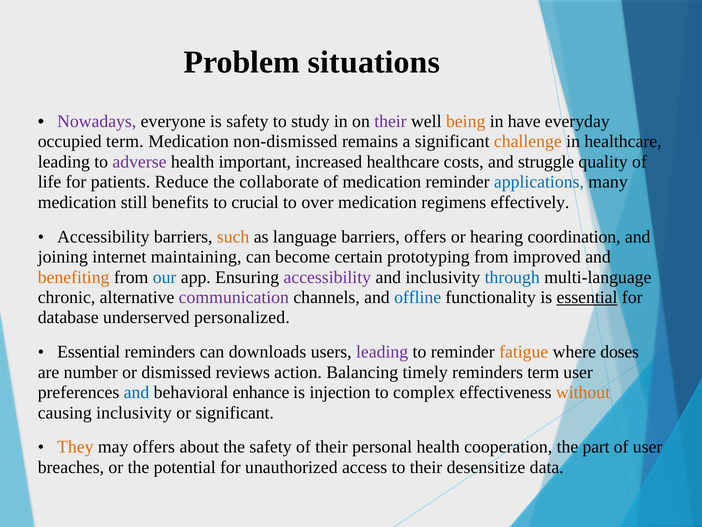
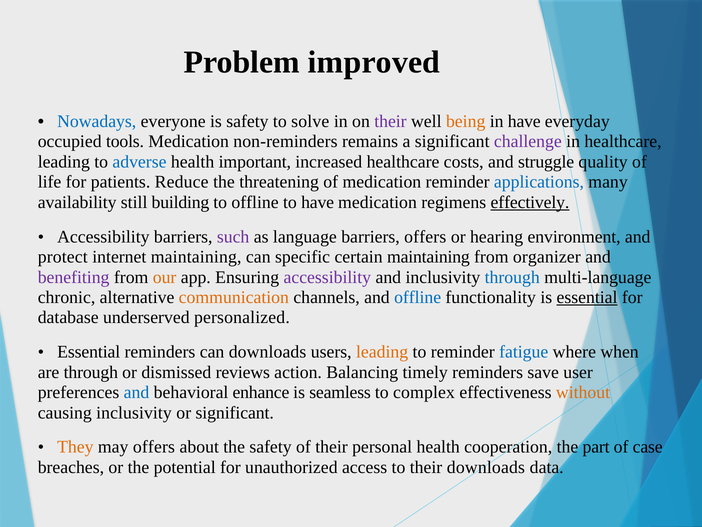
situations: situations -> improved
Nowadays colour: purple -> blue
study: study -> solve
occupied term: term -> tools
non-dismissed: non-dismissed -> non-reminders
challenge colour: orange -> purple
adverse colour: purple -> blue
collaborate: collaborate -> threatening
medication at (77, 202): medication -> availability
benefits: benefits -> building
to crucial: crucial -> offline
to over: over -> have
effectively underline: none -> present
such colour: orange -> purple
coordination: coordination -> environment
joining: joining -> protect
become: become -> specific
certain prototyping: prototyping -> maintaining
improved: improved -> organizer
benefiting colour: orange -> purple
our colour: blue -> orange
communication colour: purple -> orange
leading at (382, 352) colour: purple -> orange
fatigue colour: orange -> blue
doses: doses -> when
are number: number -> through
reminders term: term -> save
injection: injection -> seamless
of user: user -> case
their desensitize: desensitize -> downloads
